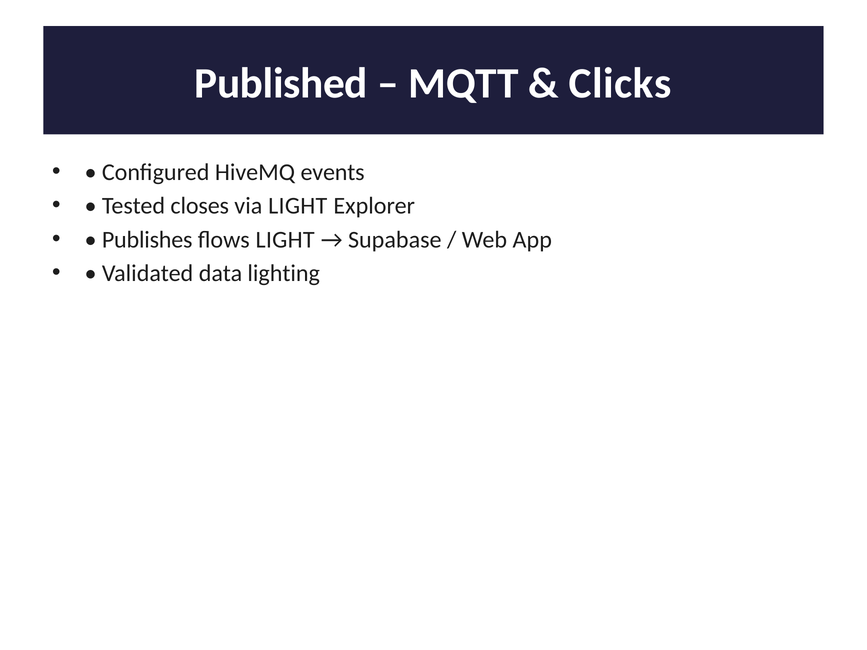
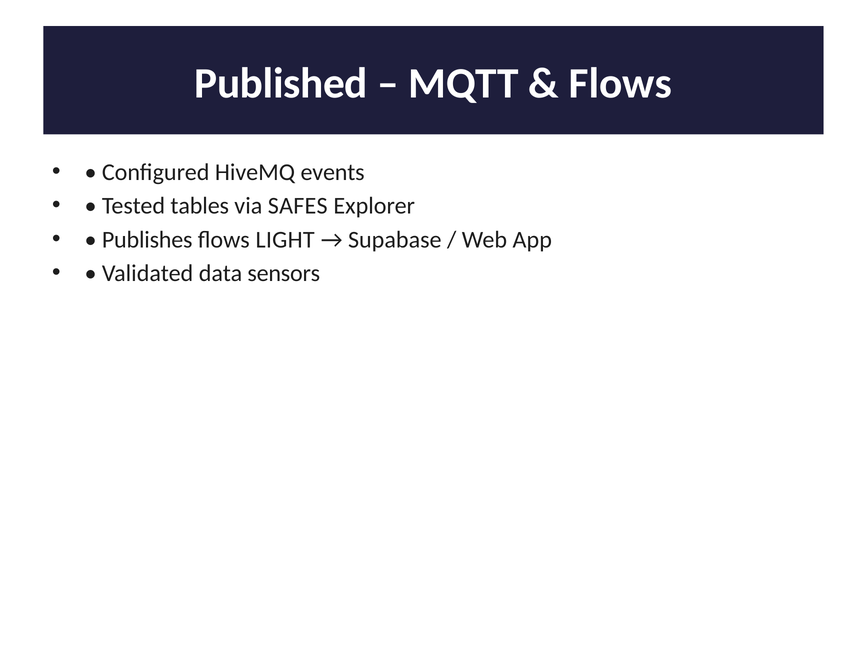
Clicks at (620, 83): Clicks -> Flows
closes: closes -> tables
via LIGHT: LIGHT -> SAFES
lighting: lighting -> sensors
